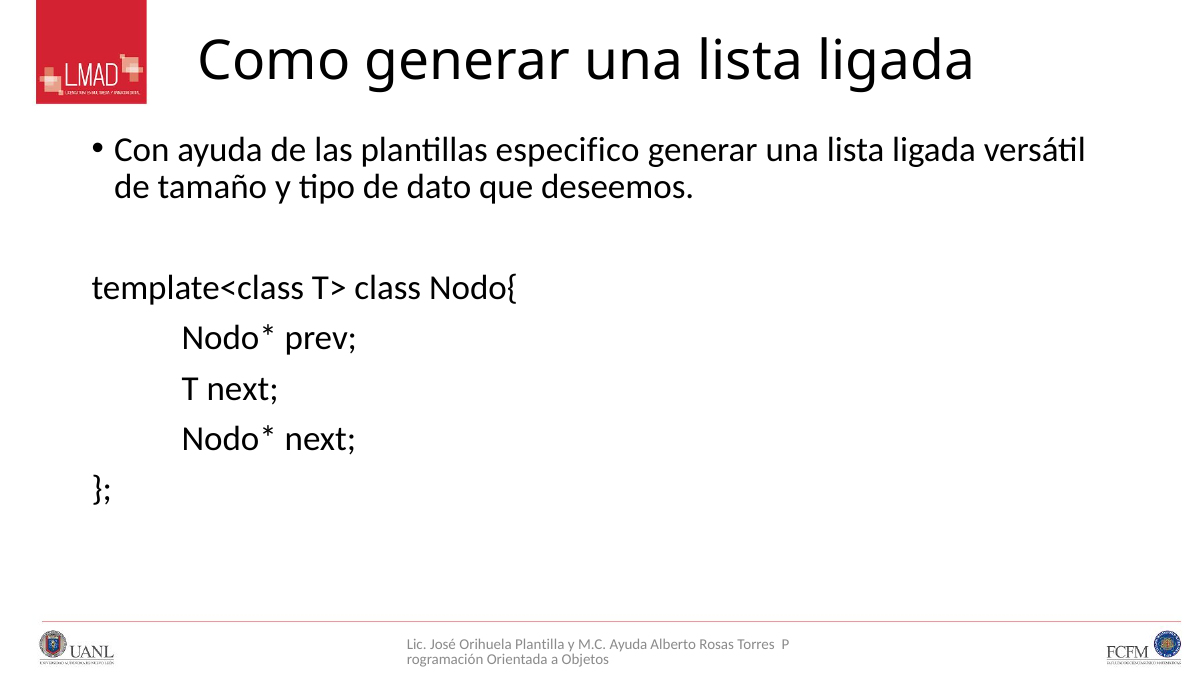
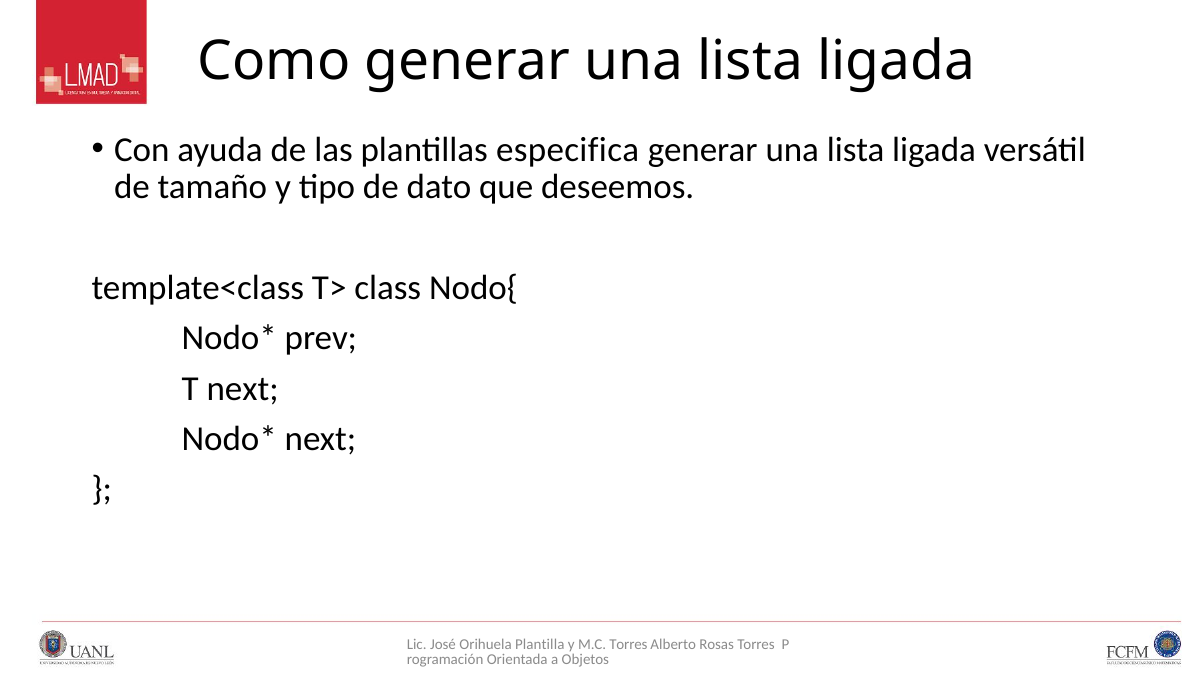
especifico: especifico -> especifica
M.C Ayuda: Ayuda -> Torres
